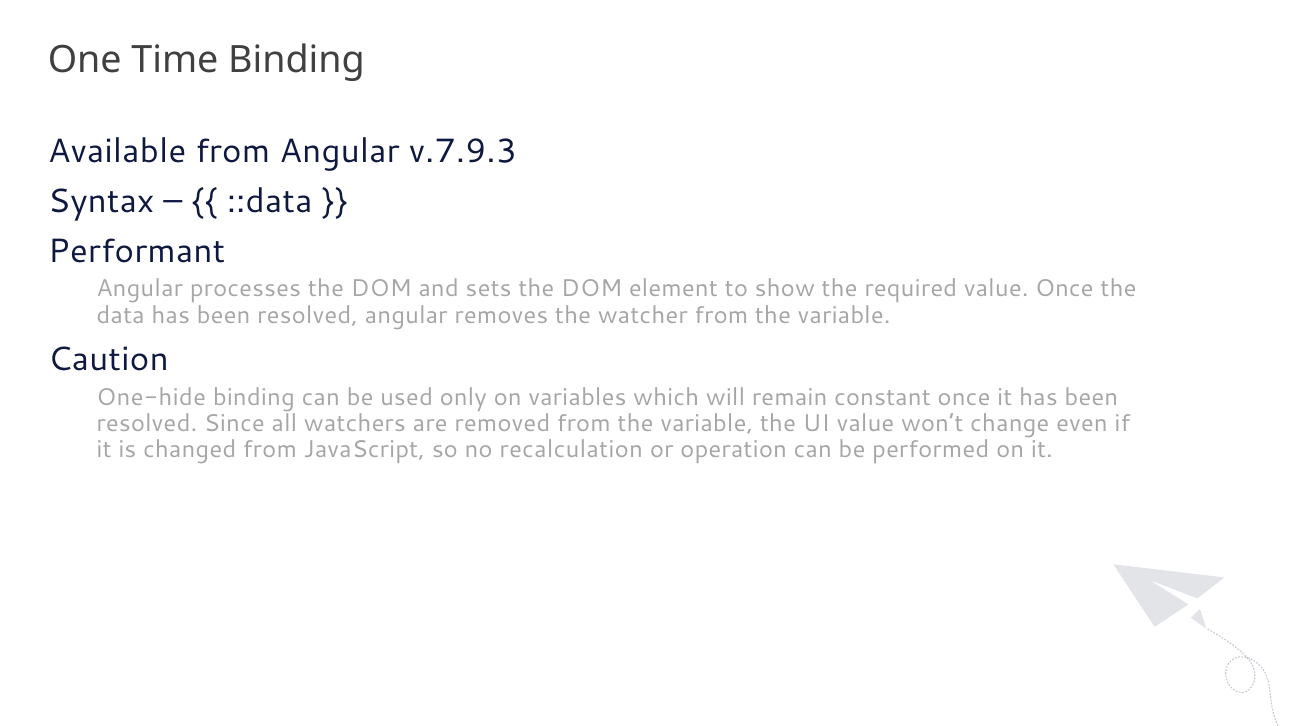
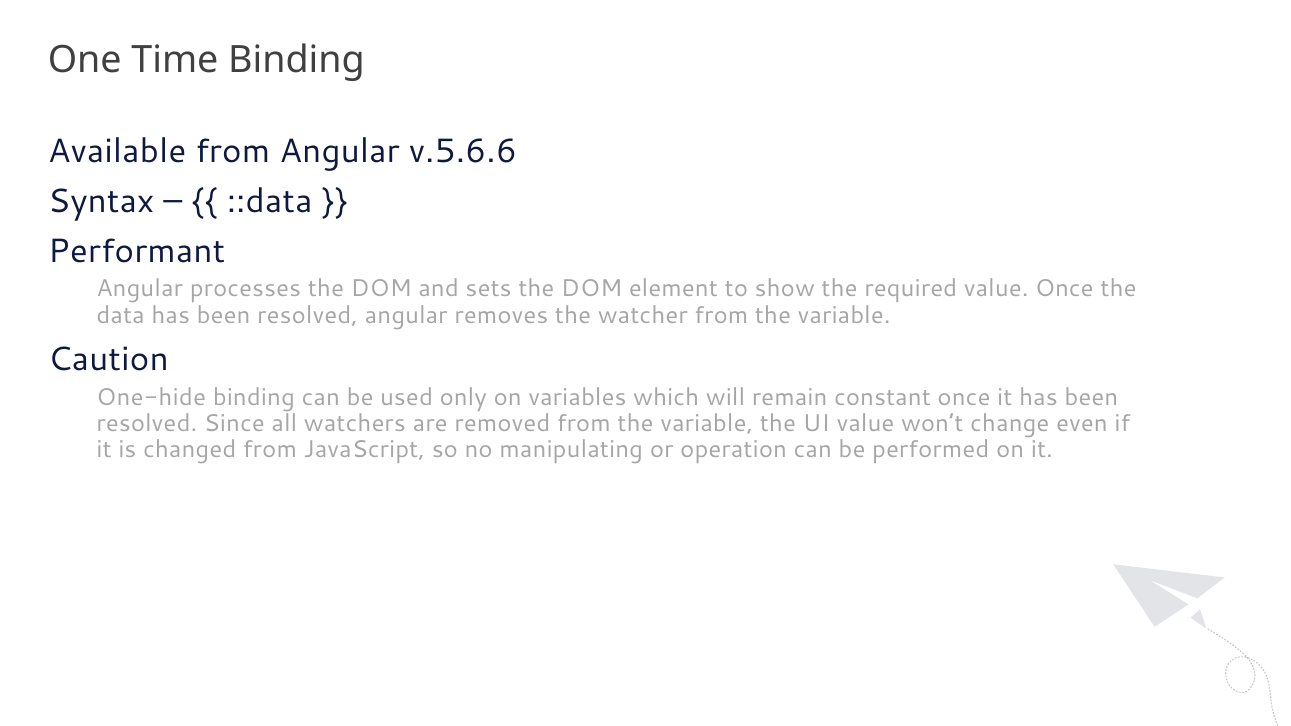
v.7.9.3: v.7.9.3 -> v.5.6.6
recalculation: recalculation -> manipulating
